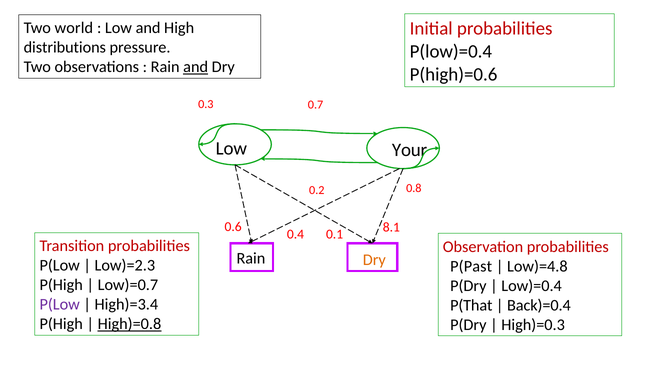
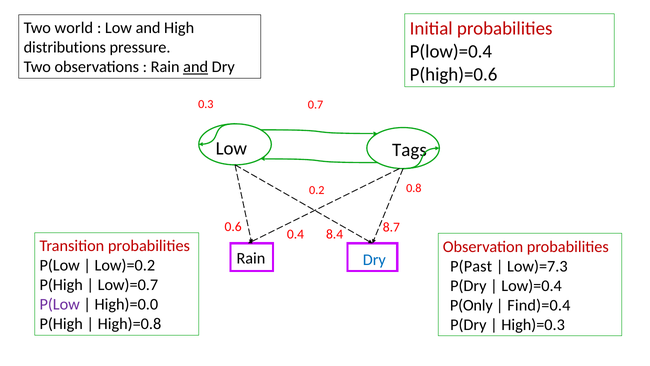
Your: Your -> Tags
8.1: 8.1 -> 8.7
0.1: 0.1 -> 8.4
Dry at (374, 260) colour: orange -> blue
Low)=2.3: Low)=2.3 -> Low)=0.2
Low)=4.8: Low)=4.8 -> Low)=7.3
High)=3.4: High)=3.4 -> High)=0.0
P(That: P(That -> P(Only
Back)=0.4: Back)=0.4 -> Find)=0.4
High)=0.8 underline: present -> none
